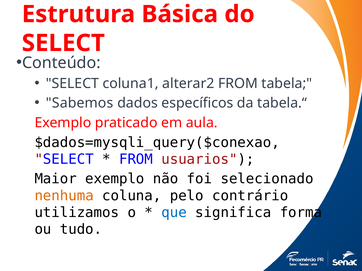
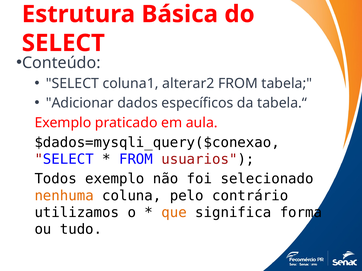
Sabemos: Sabemos -> Adicionar
Maior: Maior -> Todos
que colour: blue -> orange
